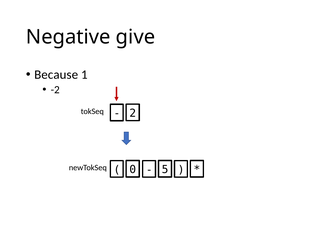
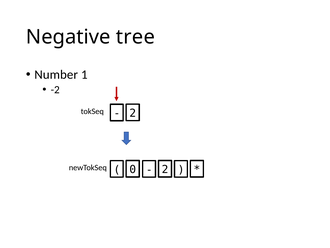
give: give -> tree
Because: Because -> Number
newTokSeq 5: 5 -> 2
